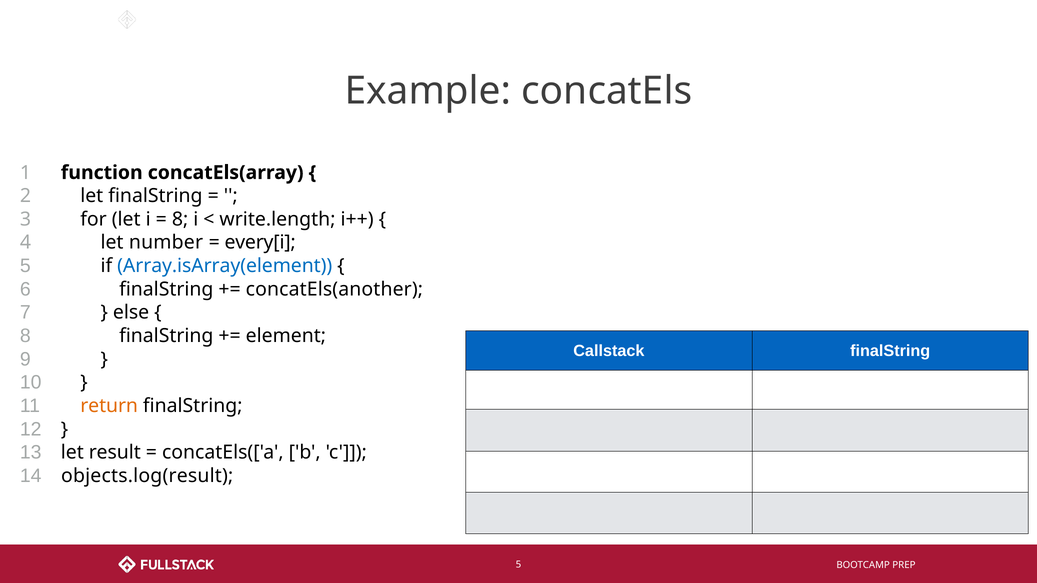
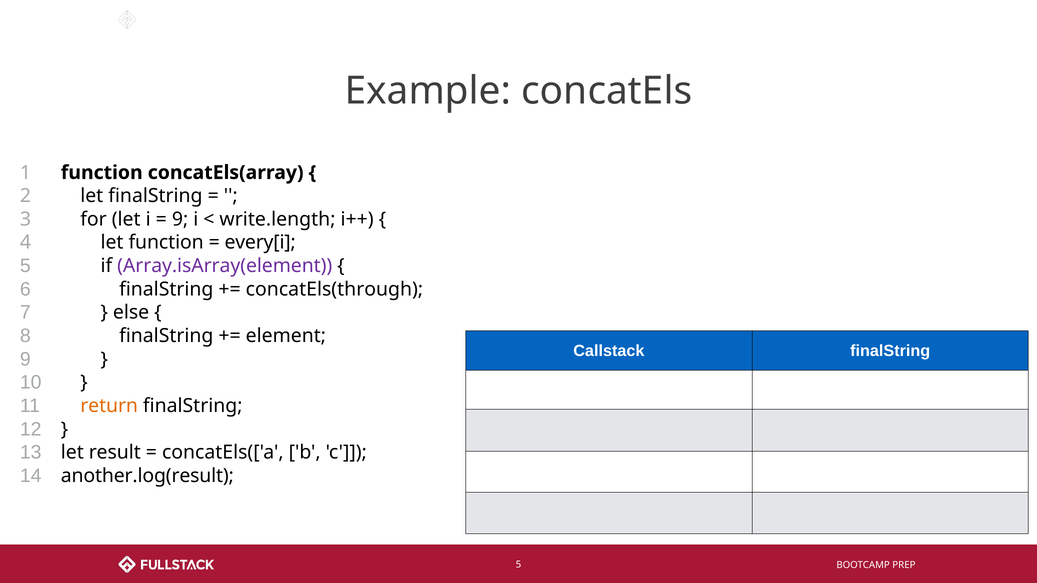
8 at (180, 219): 8 -> 9
let number: number -> function
Array.isArray(element colour: blue -> purple
concatEls(another: concatEls(another -> concatEls(through
objects.log(result: objects.log(result -> another.log(result
